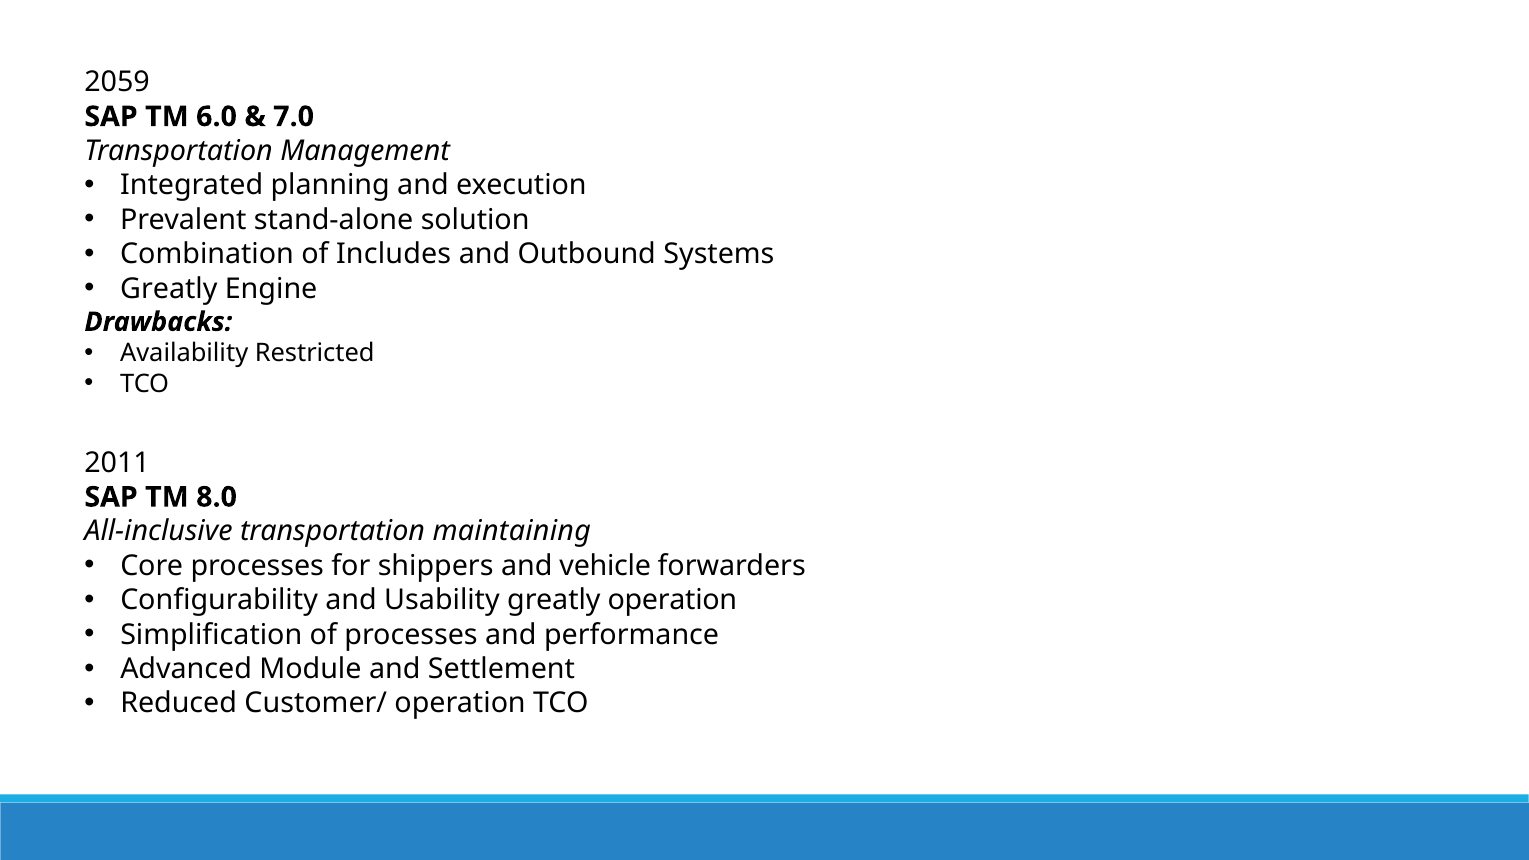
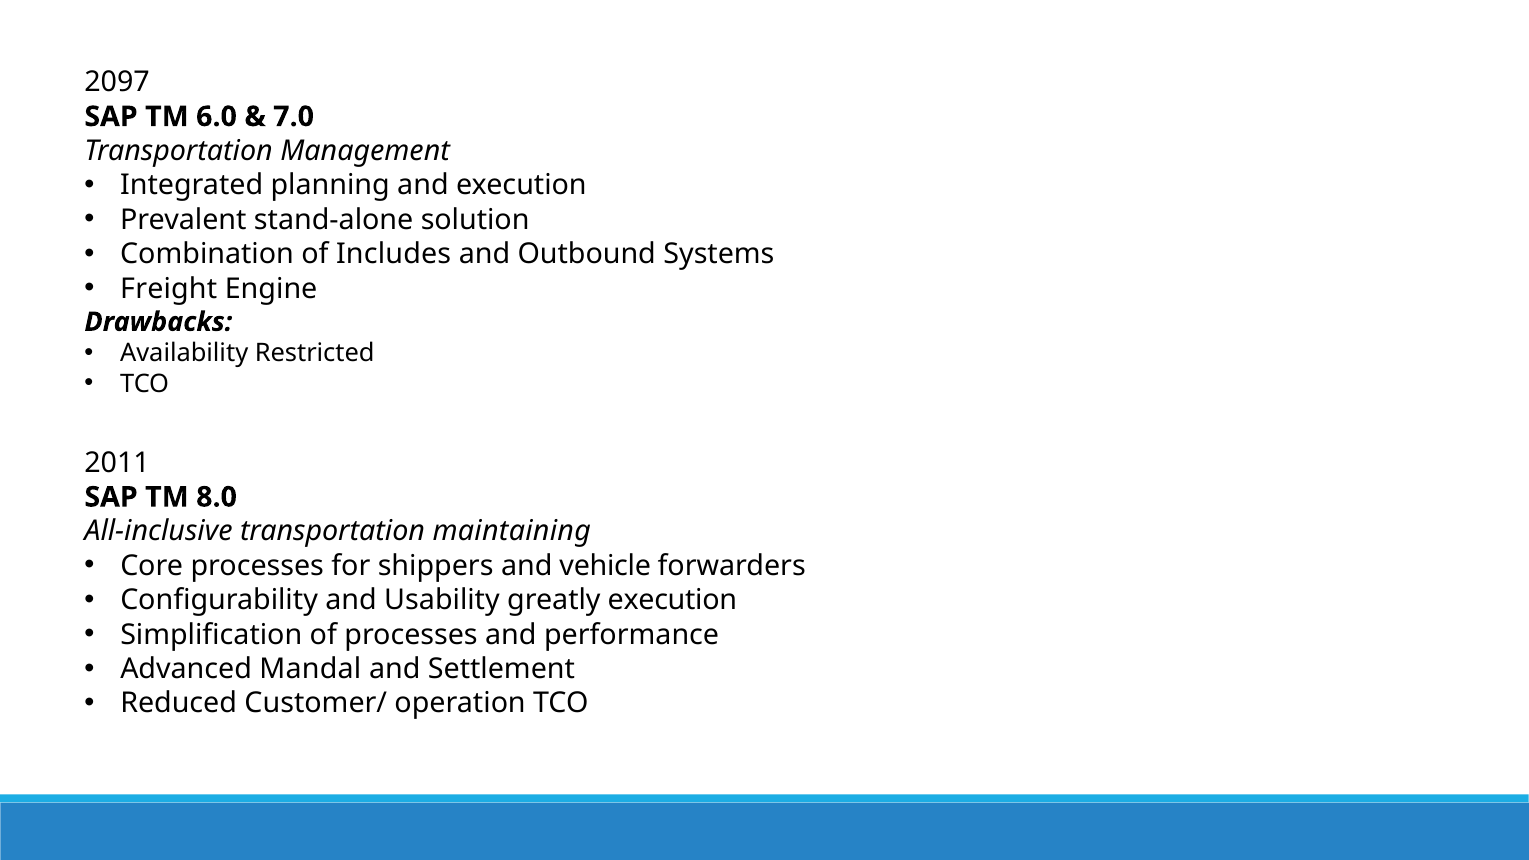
2059: 2059 -> 2097
Greatly at (169, 289): Greatly -> Freight
greatly operation: operation -> execution
Module: Module -> Mandal
